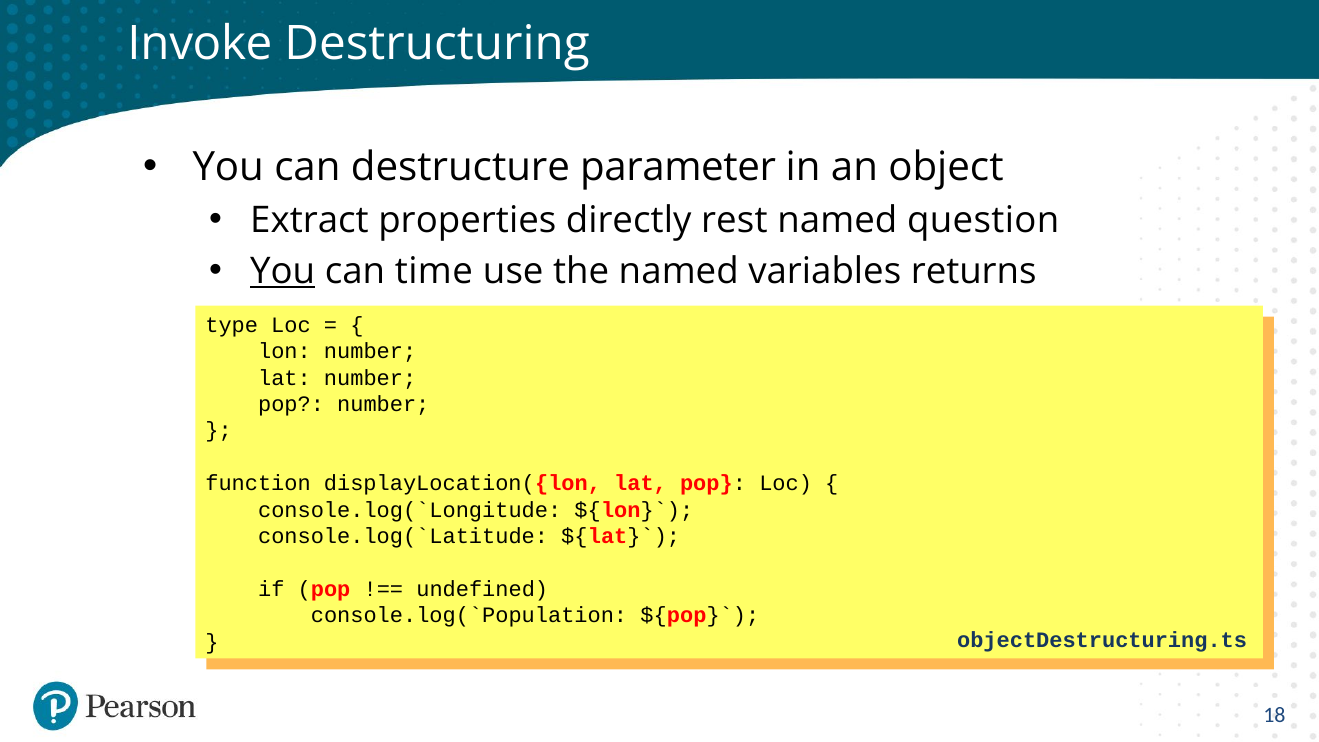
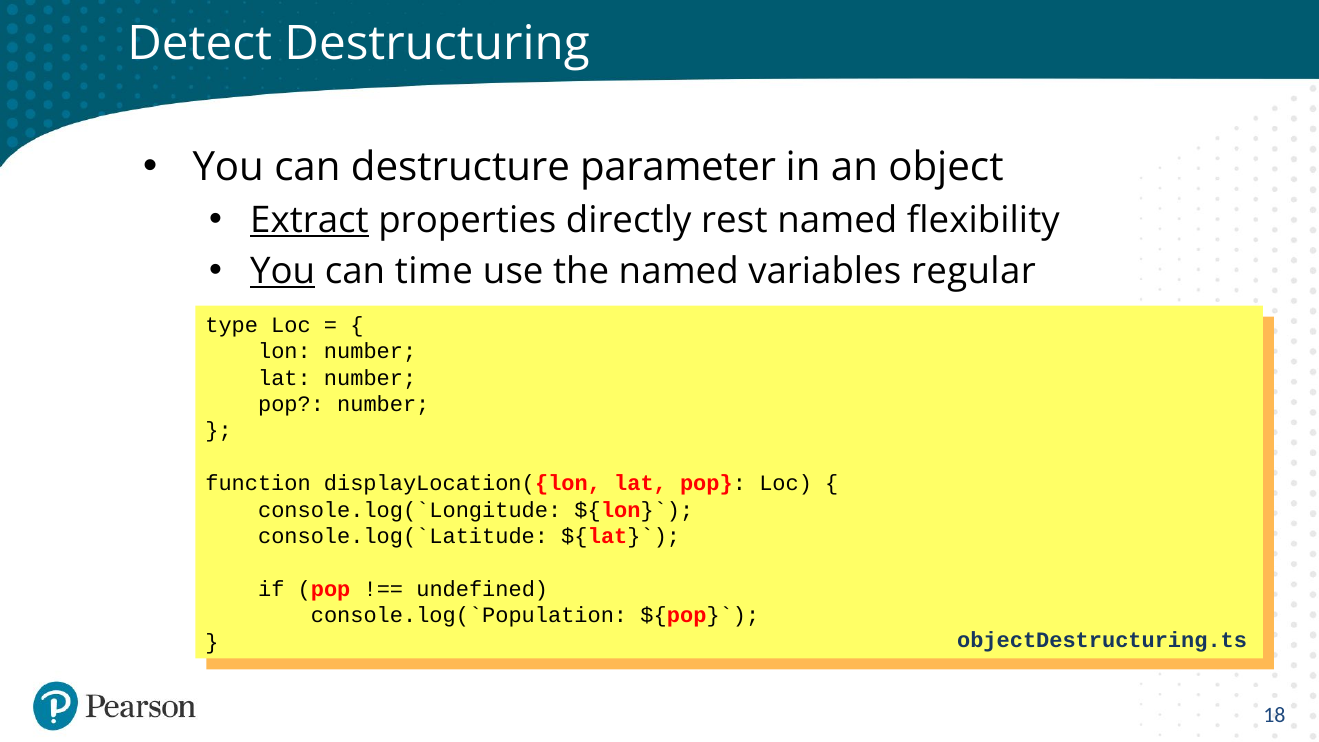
Invoke: Invoke -> Detect
Extract underline: none -> present
question: question -> flexibility
returns: returns -> regular
